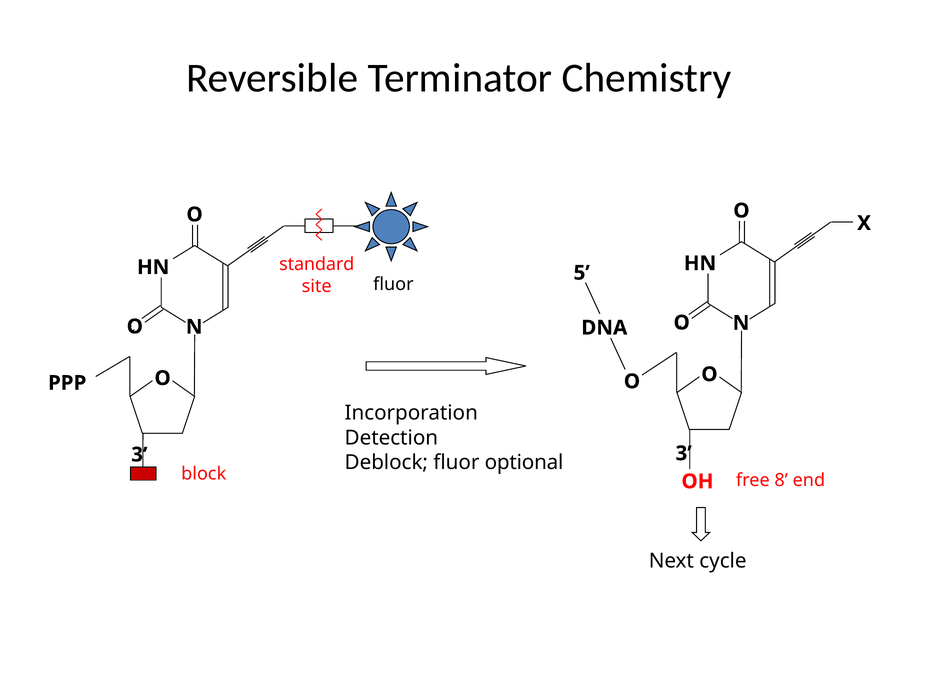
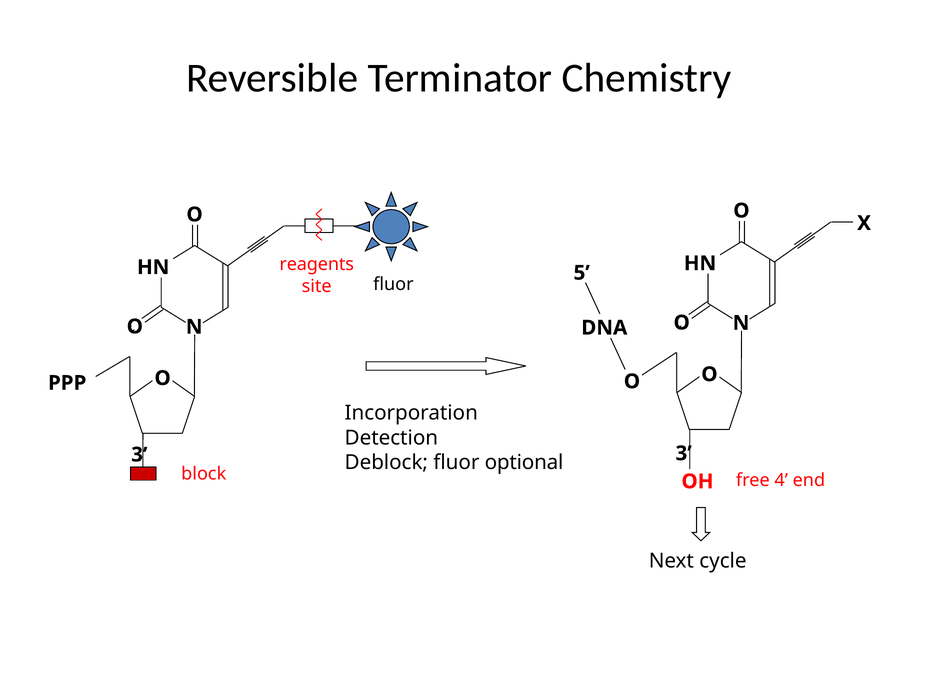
standard: standard -> reagents
8: 8 -> 4
